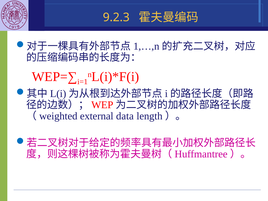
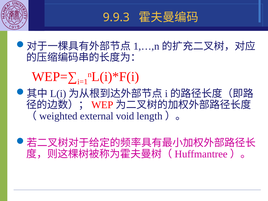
9.2.3: 9.2.3 -> 9.9.3
data: data -> void
